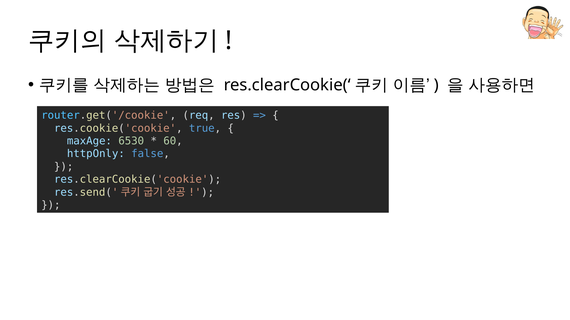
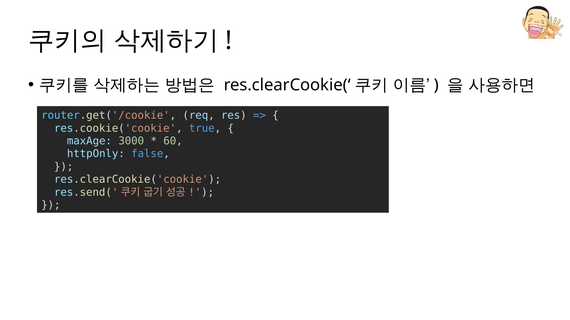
6530: 6530 -> 3000
